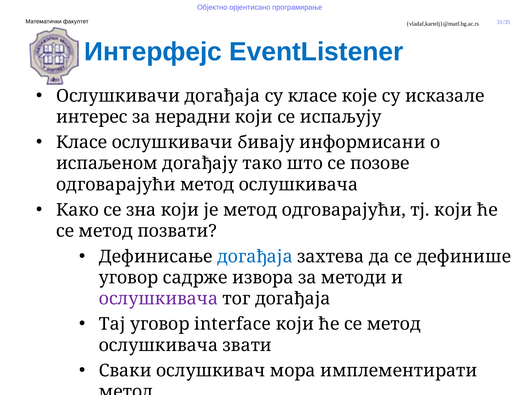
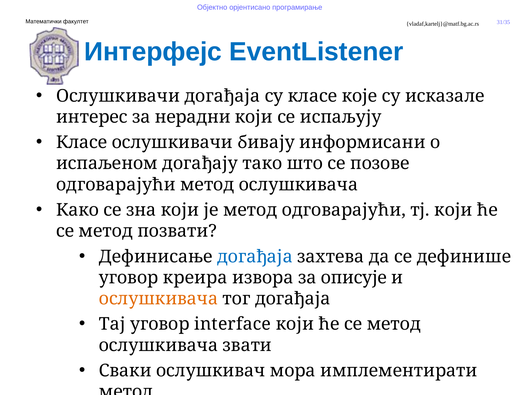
садрже: садрже -> креира
методи: методи -> описује
ослушкивача at (158, 299) colour: purple -> orange
